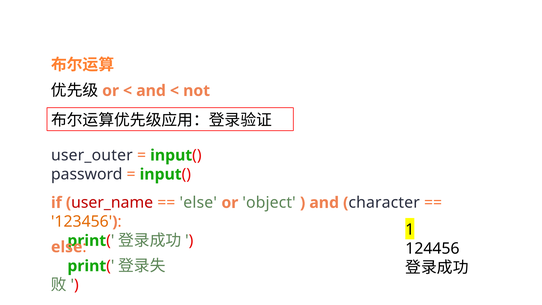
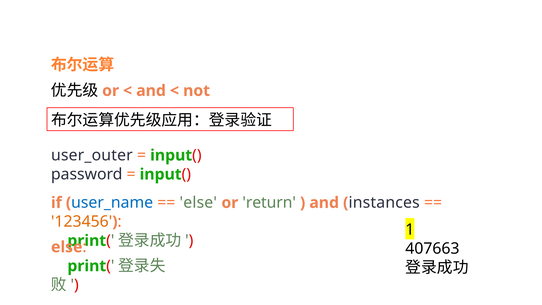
user_name colour: red -> blue
object: object -> return
character: character -> instances
124456: 124456 -> 407663
